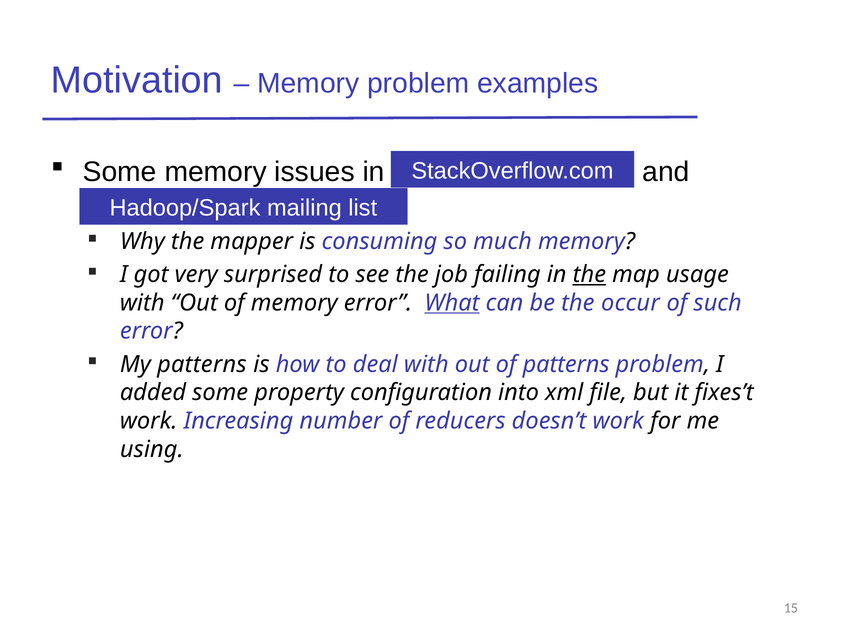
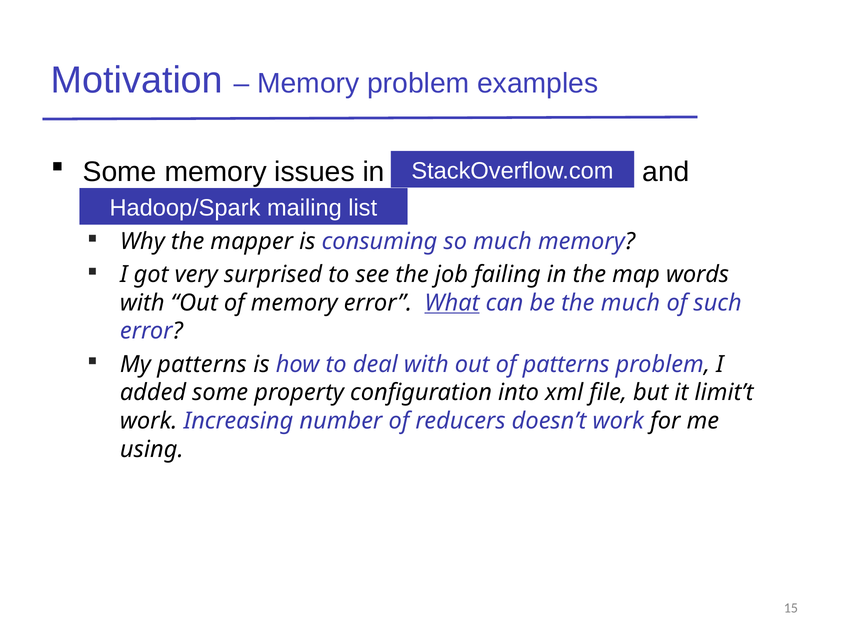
the at (589, 274) underline: present -> none
usage: usage -> words
the occur: occur -> much
fixes’t: fixes’t -> limit’t
